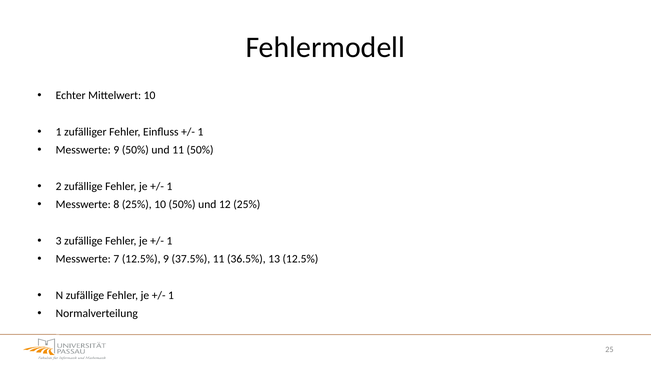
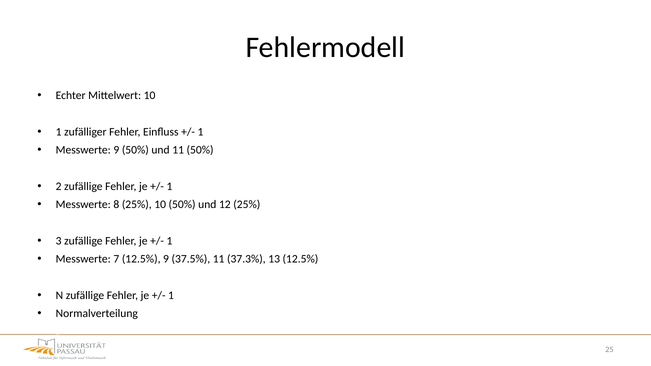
36.5%: 36.5% -> 37.3%
